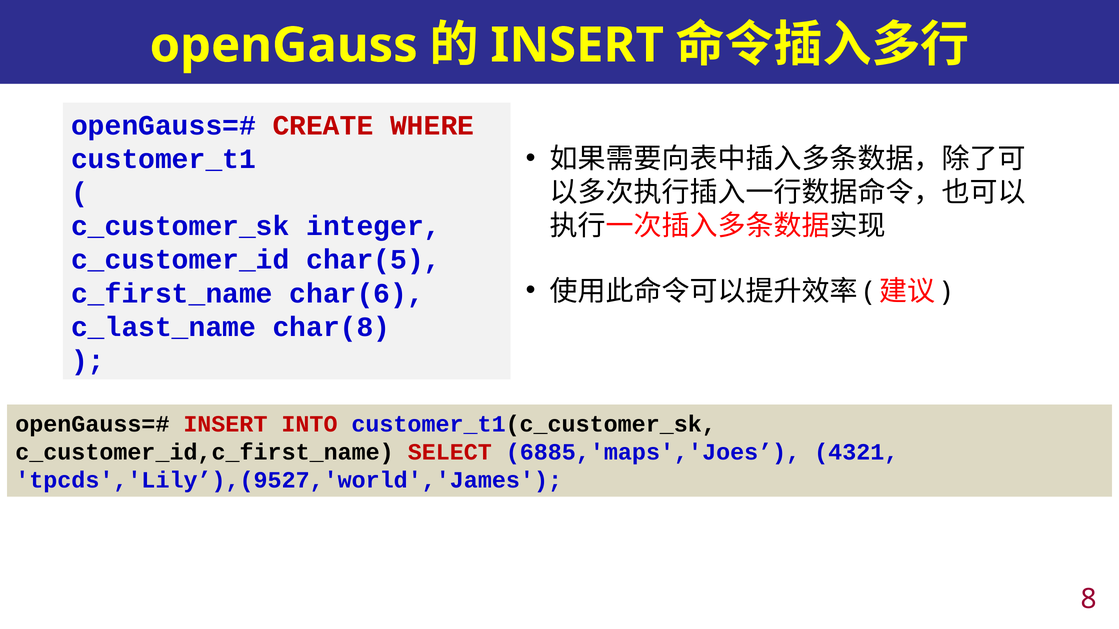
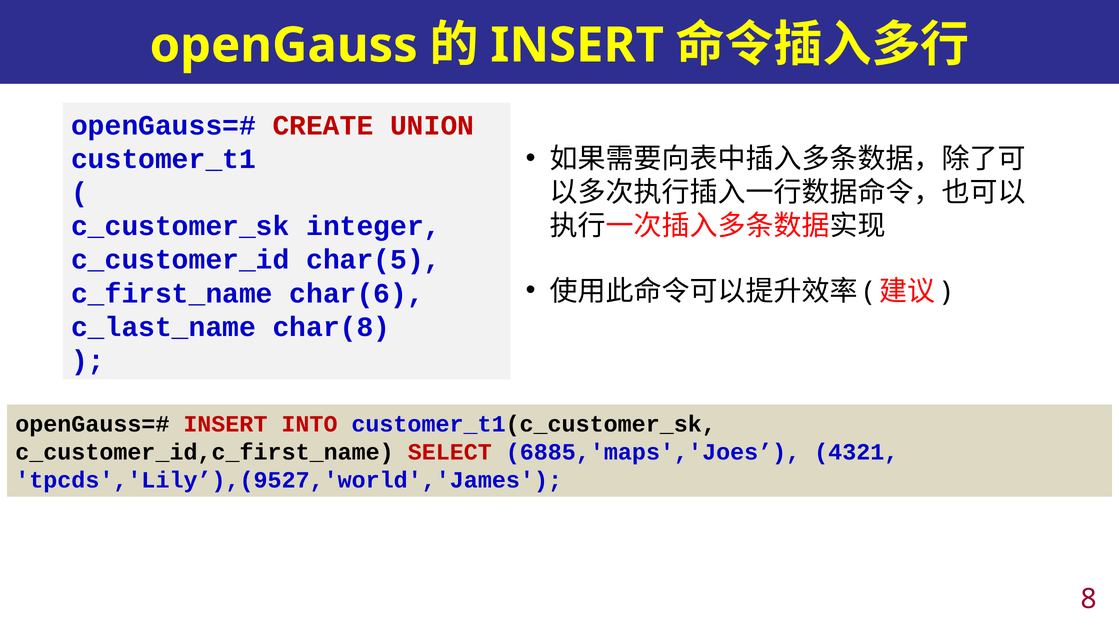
WHERE: WHERE -> UNION
